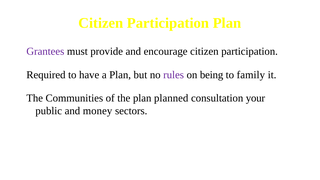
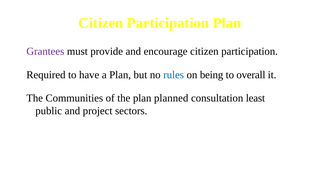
rules colour: purple -> blue
family: family -> overall
your: your -> least
money: money -> project
